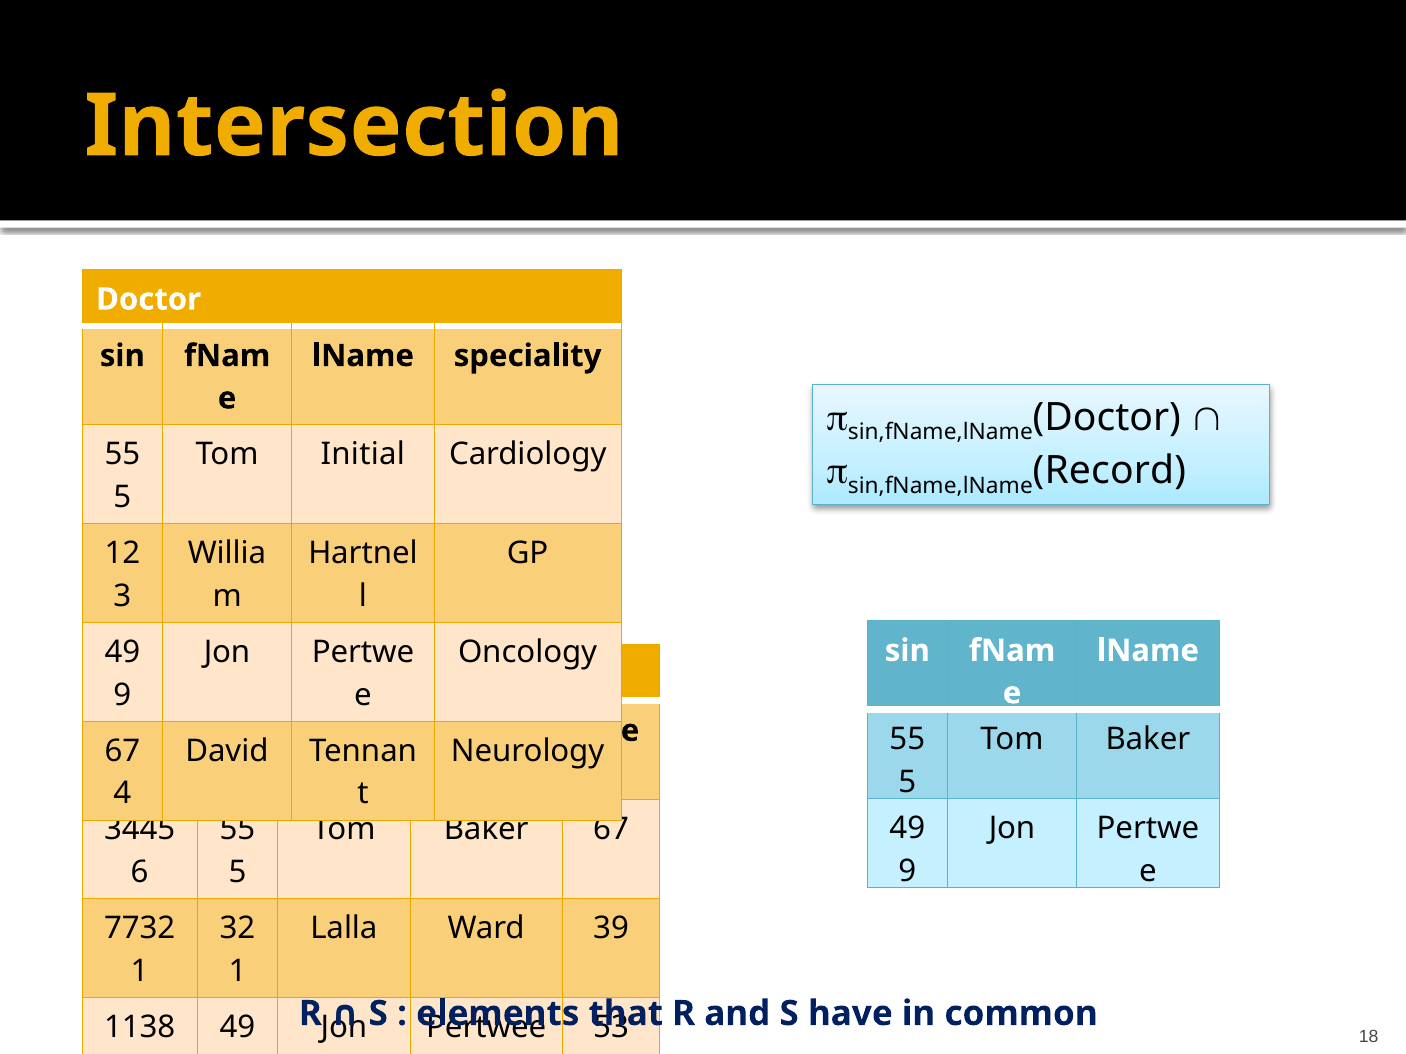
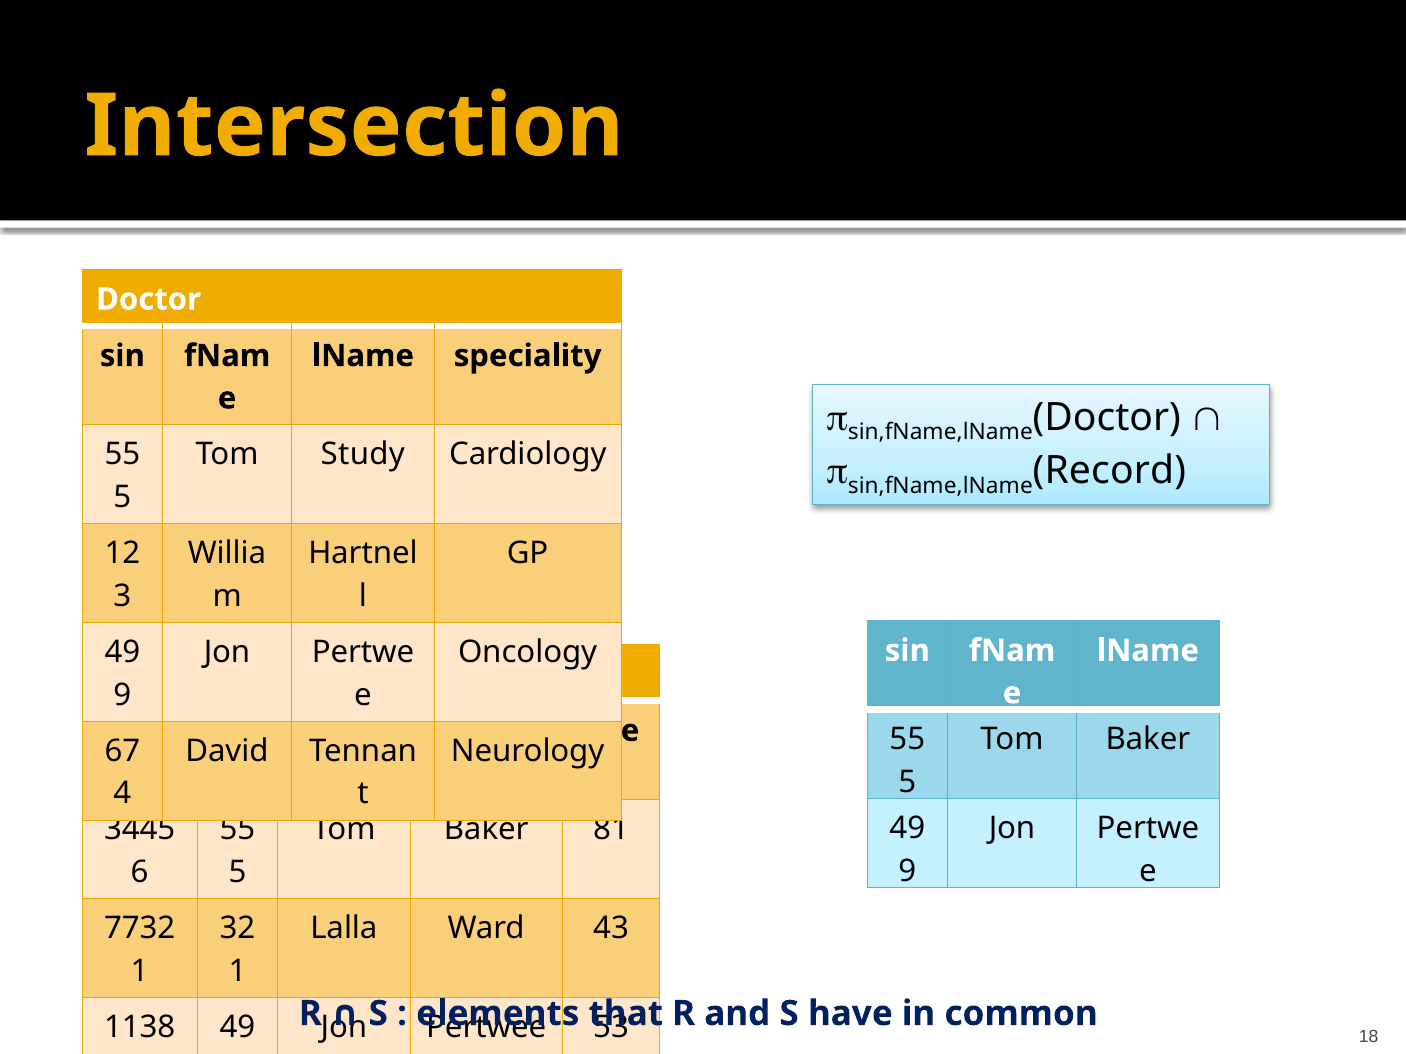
Initial: Initial -> Study
Baker 67: 67 -> 81
39: 39 -> 43
